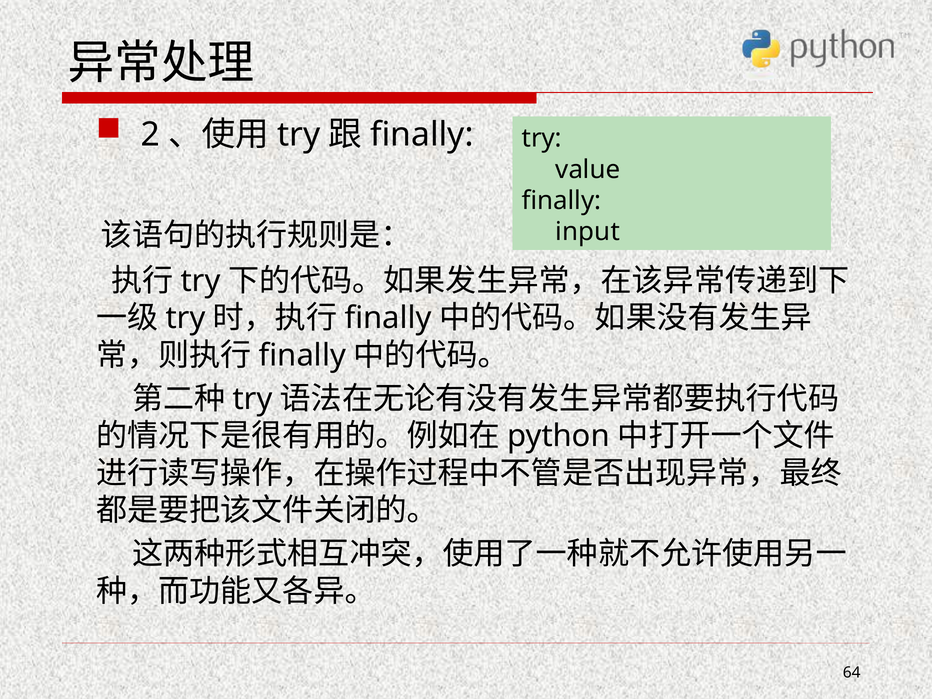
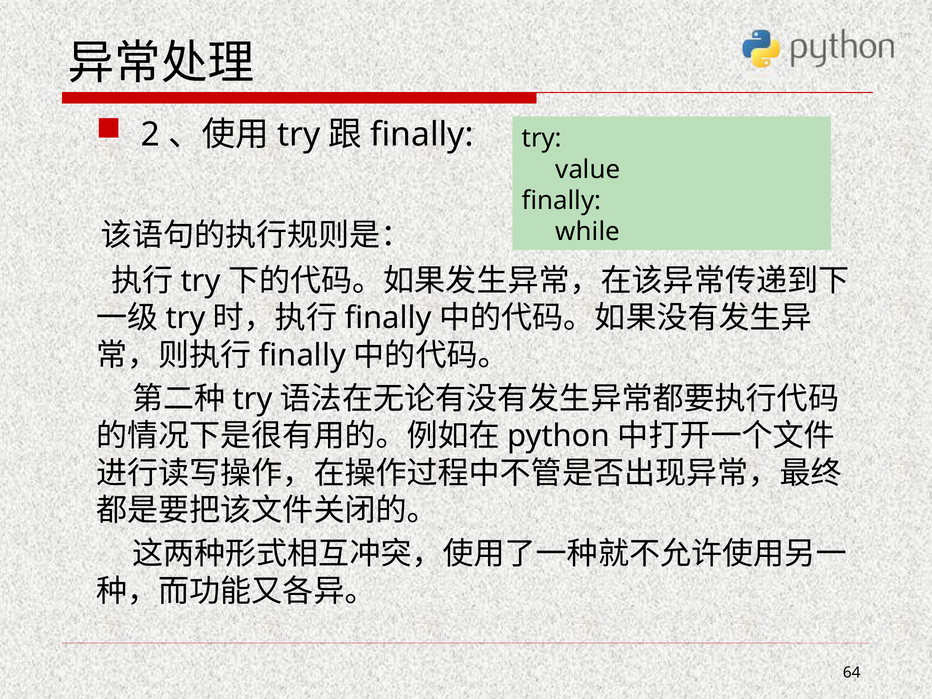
input: input -> while
